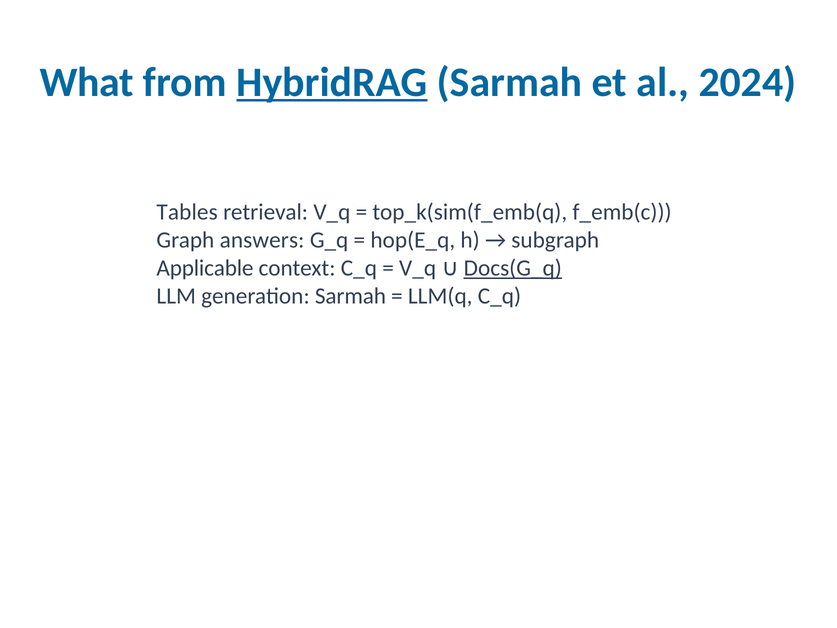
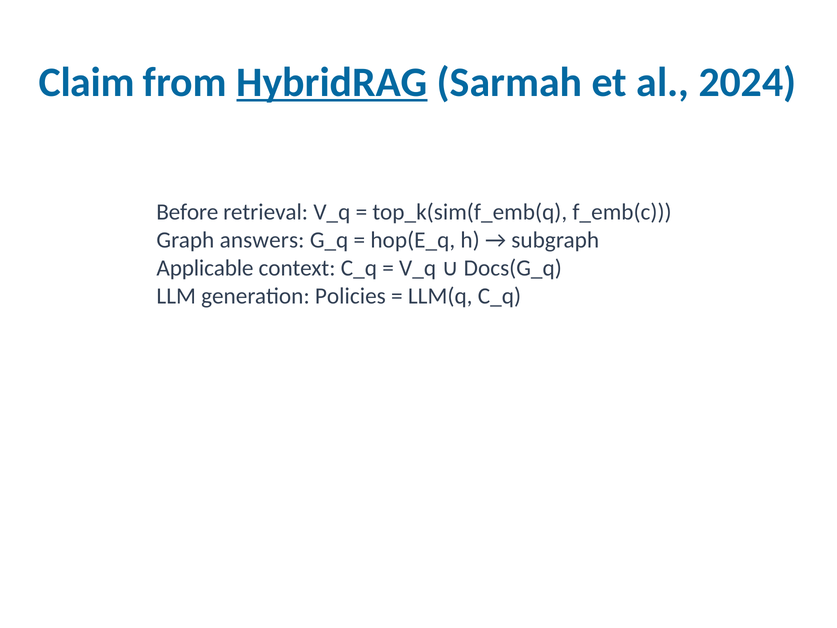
What: What -> Claim
Tables: Tables -> Before
Docs(G_q underline: present -> none
generation Sarmah: Sarmah -> Policies
